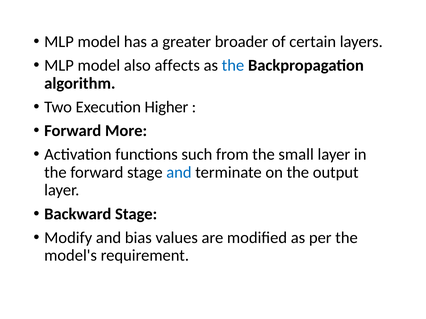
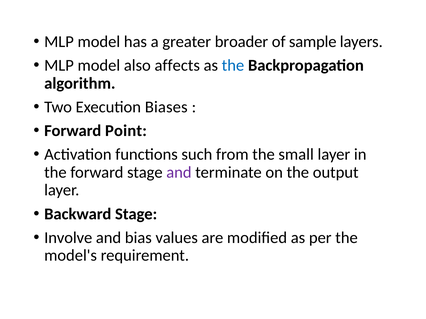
certain: certain -> sample
Higher: Higher -> Biases
More: More -> Point
and at (179, 173) colour: blue -> purple
Modify: Modify -> Involve
